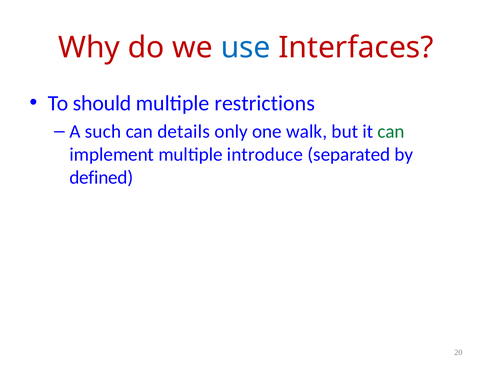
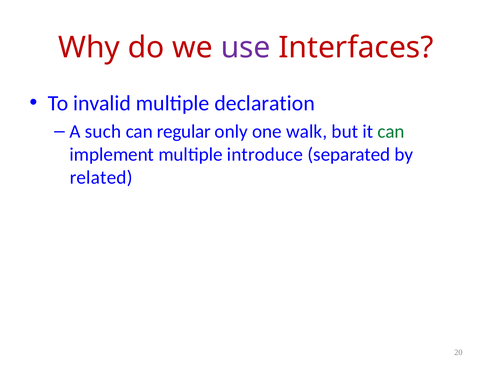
use colour: blue -> purple
should: should -> invalid
restrictions: restrictions -> declaration
details: details -> regular
defined: defined -> related
